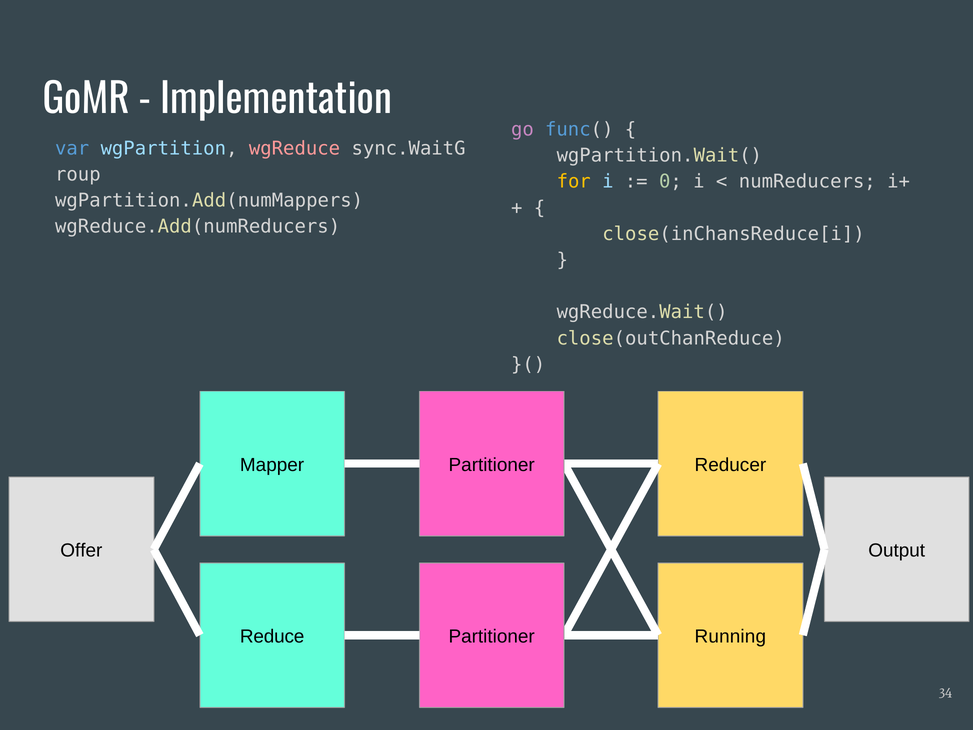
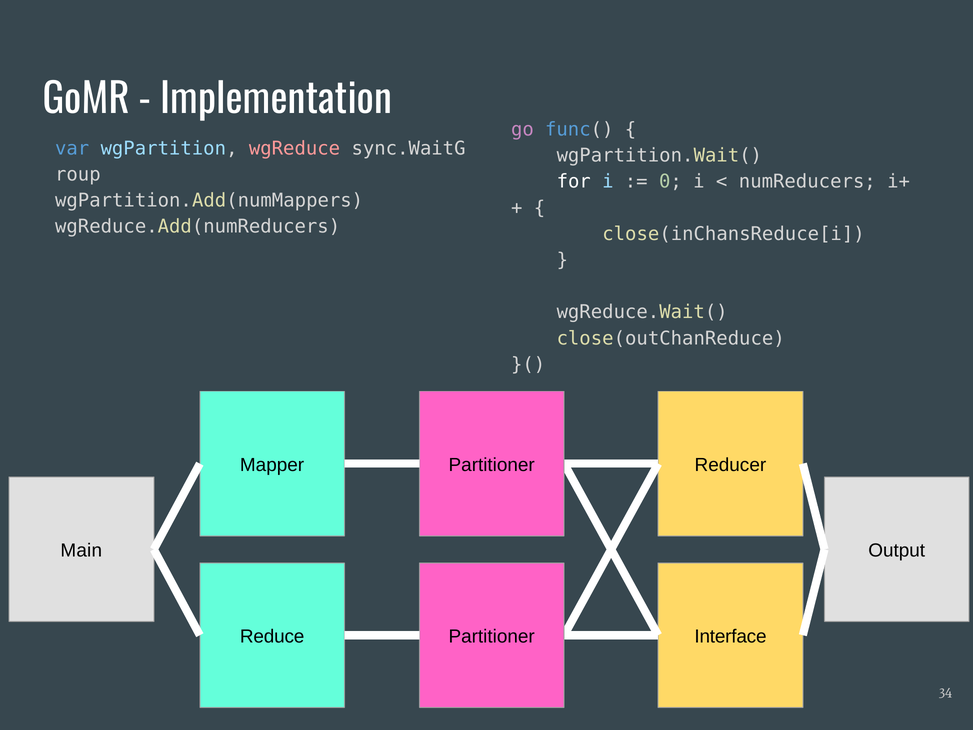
for colour: yellow -> white
Offer: Offer -> Main
Running: Running -> Interface
